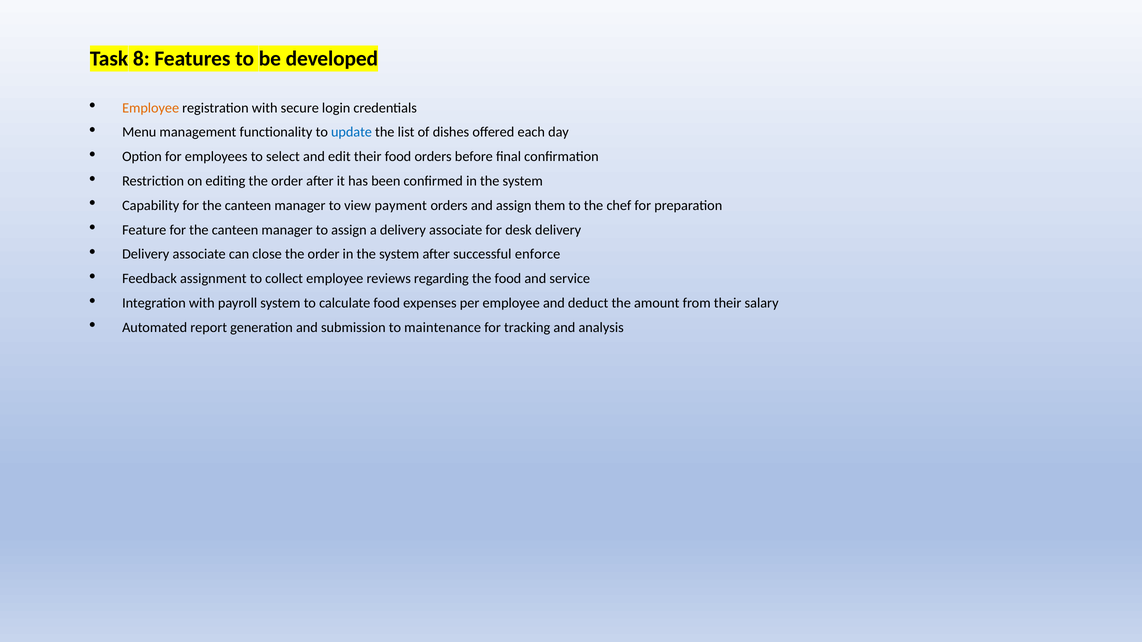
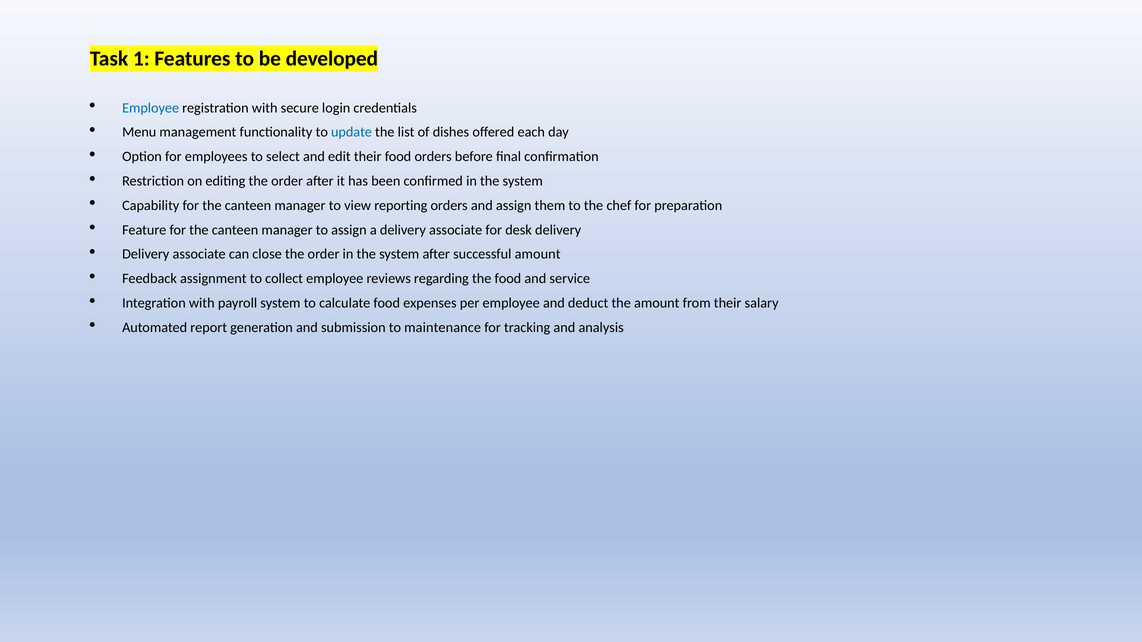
8: 8 -> 1
Employee at (151, 108) colour: orange -> blue
payment: payment -> reporting
successful enforce: enforce -> amount
